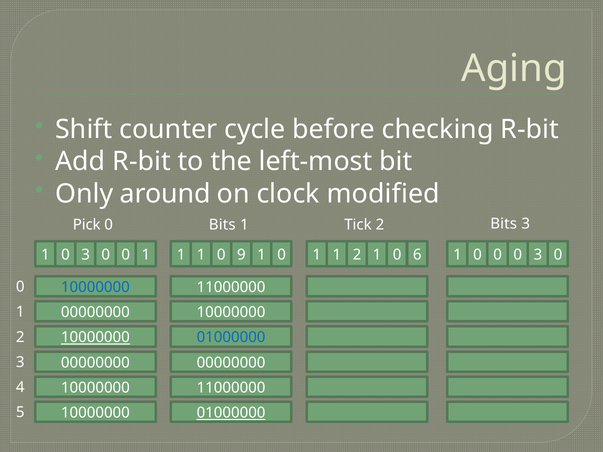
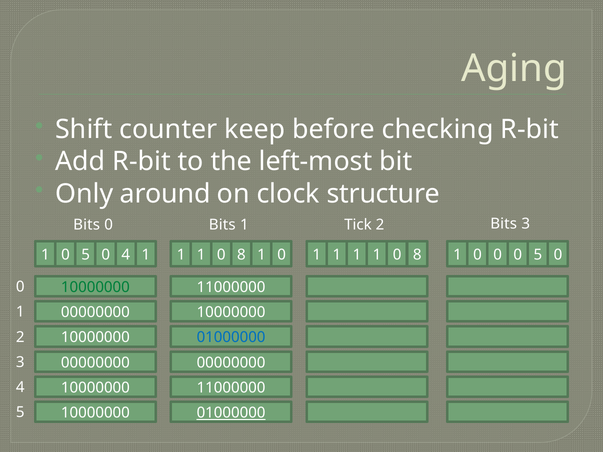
cycle: cycle -> keep
modified: modified -> structure
Pick at (87, 225): Pick -> Bits
1 0 3: 3 -> 5
0 at (126, 255): 0 -> 4
9 at (241, 255): 9 -> 8
0 1 1 2: 2 -> 1
6 at (417, 255): 6 -> 8
0 0 3: 3 -> 5
10000000 at (95, 287) colour: blue -> green
10000000 at (95, 338) underline: present -> none
